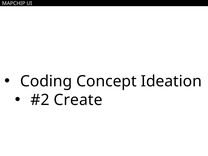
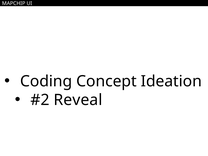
Create: Create -> Reveal
